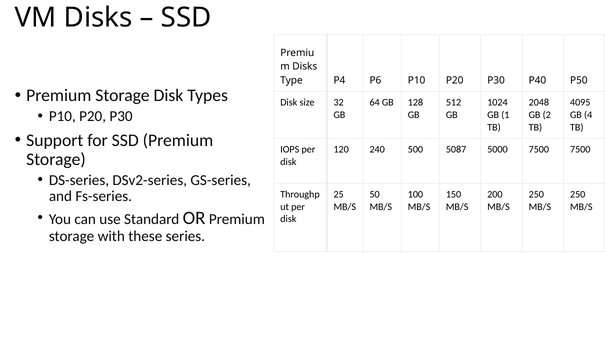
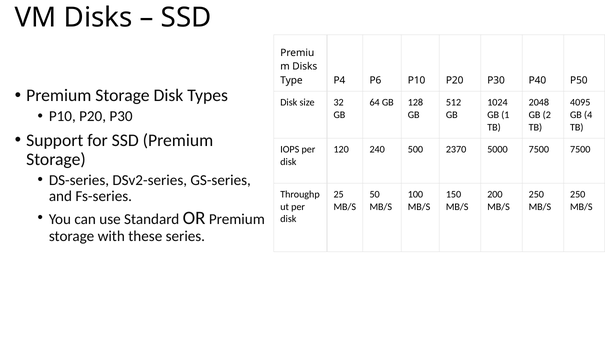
5087: 5087 -> 2370
